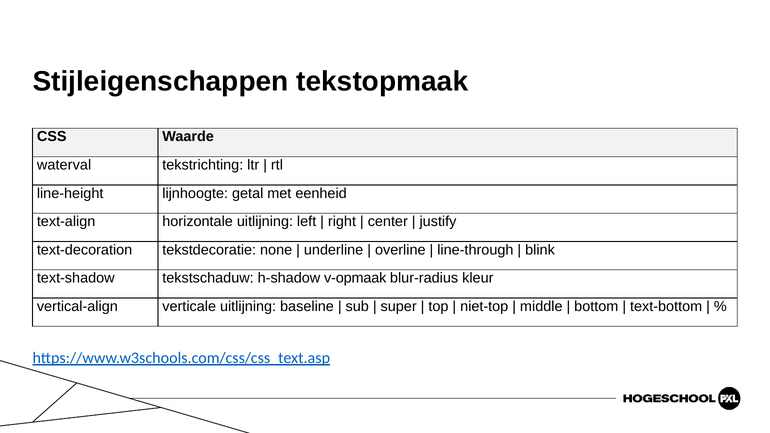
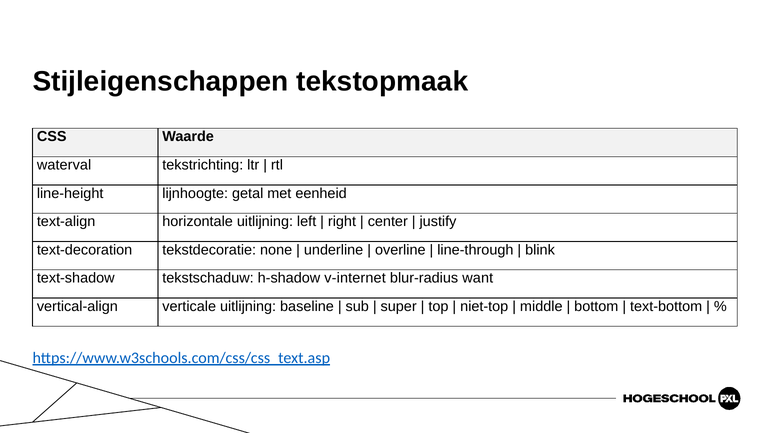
v-opmaak: v-opmaak -> v-internet
kleur: kleur -> want
